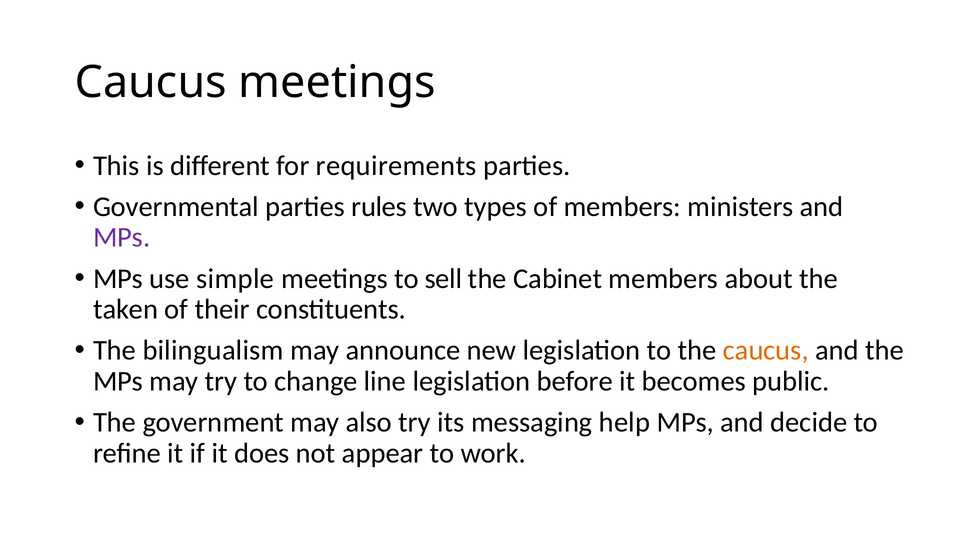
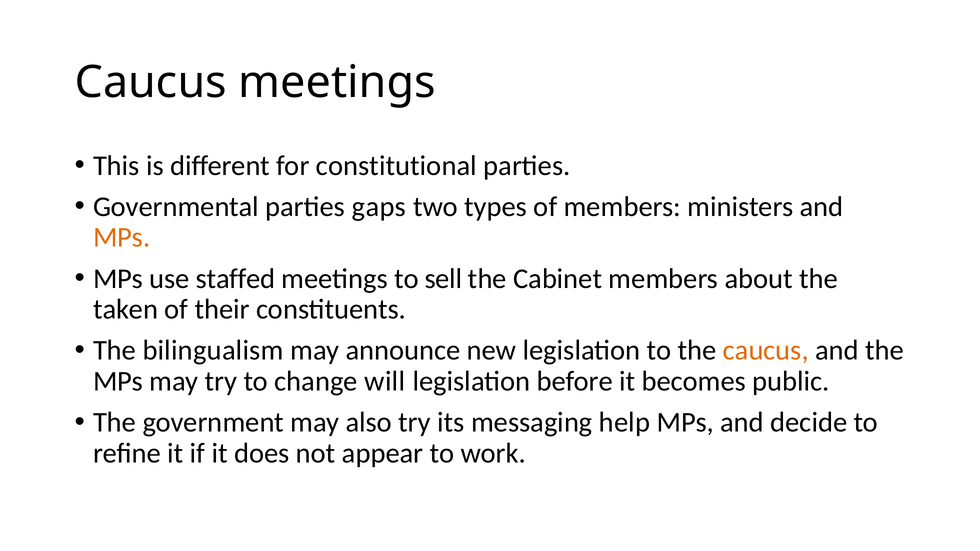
requirements: requirements -> constitutional
rules: rules -> gaps
MPs at (122, 238) colour: purple -> orange
simple: simple -> staffed
line: line -> will
